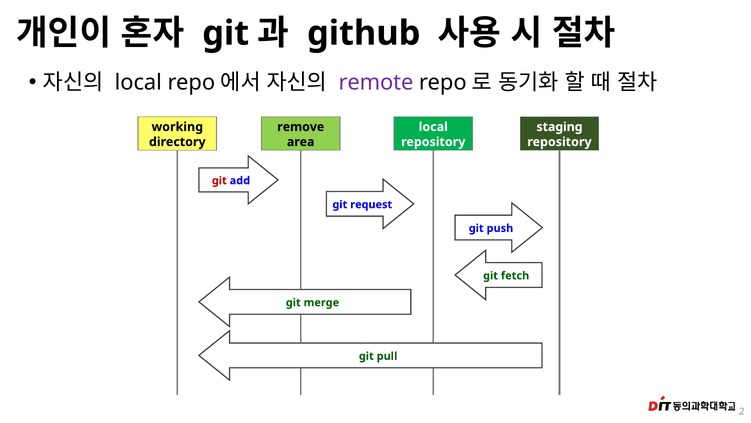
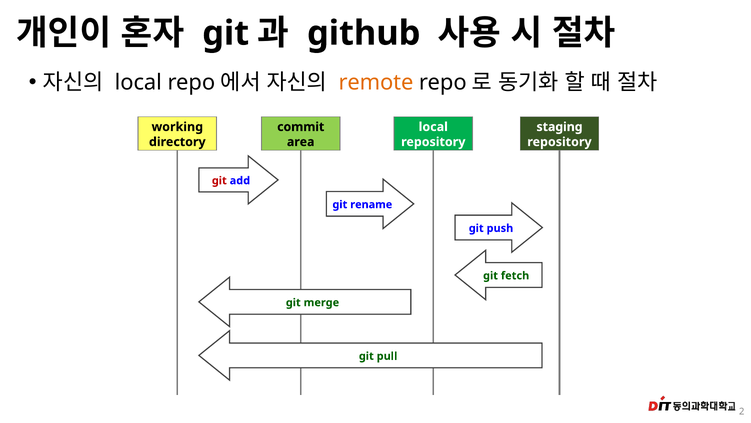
remote colour: purple -> orange
remove: remove -> commit
request: request -> rename
